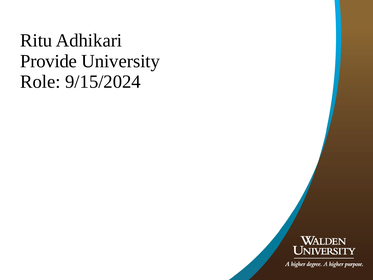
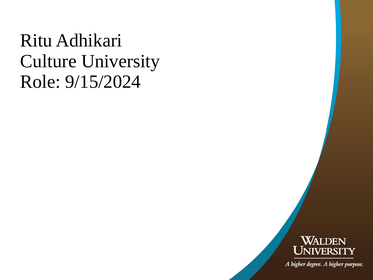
Provide: Provide -> Culture
